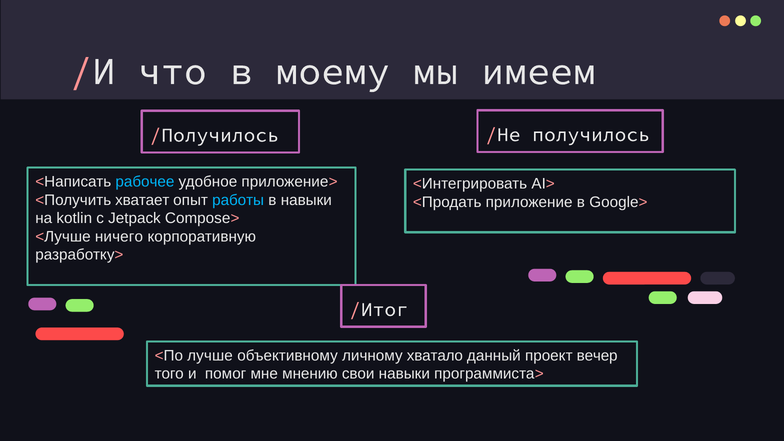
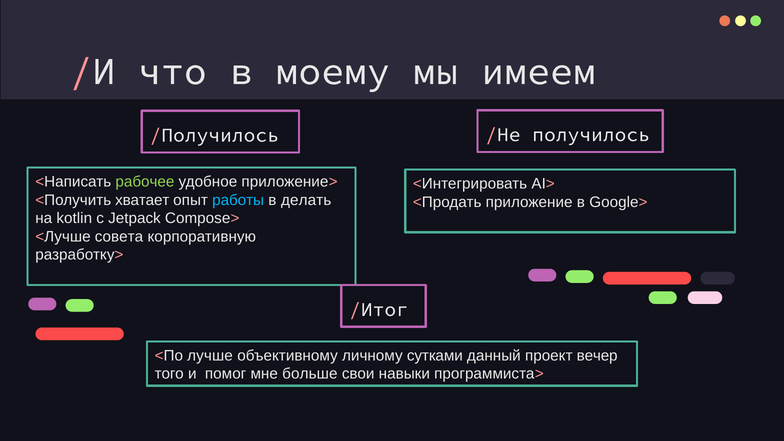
рабочее colour: light blue -> light green
в навыки: навыки -> делать
ничего: ничего -> совета
хватало: хватало -> сутками
мнению: мнению -> больше
